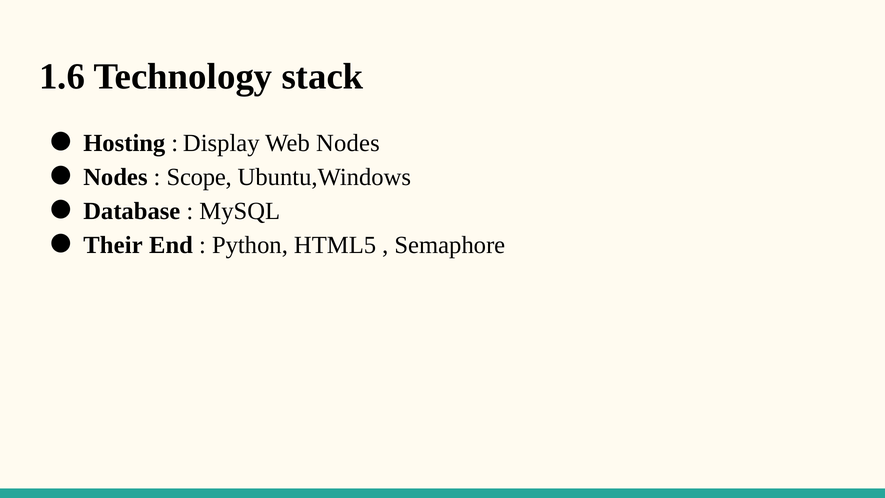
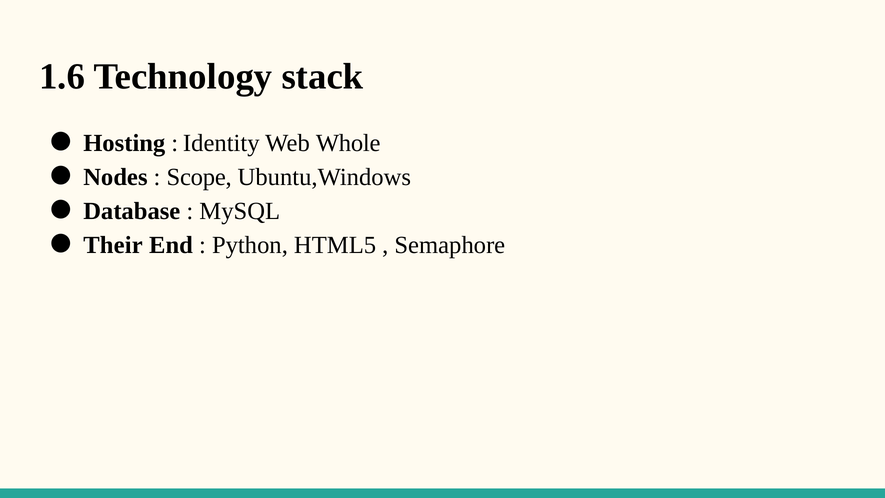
Display: Display -> Identity
Web Nodes: Nodes -> Whole
